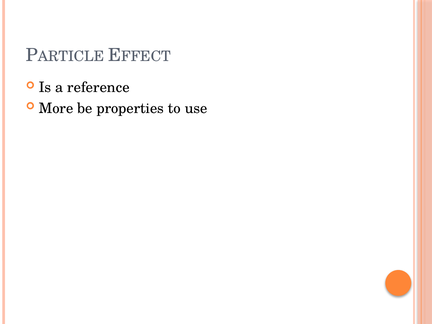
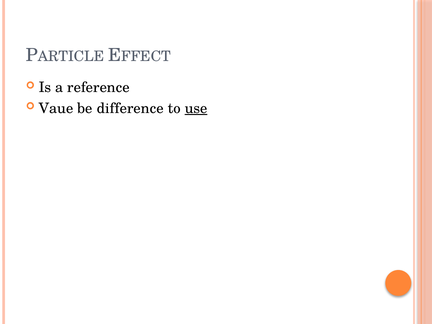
More: More -> Vaue
properties: properties -> difference
use underline: none -> present
